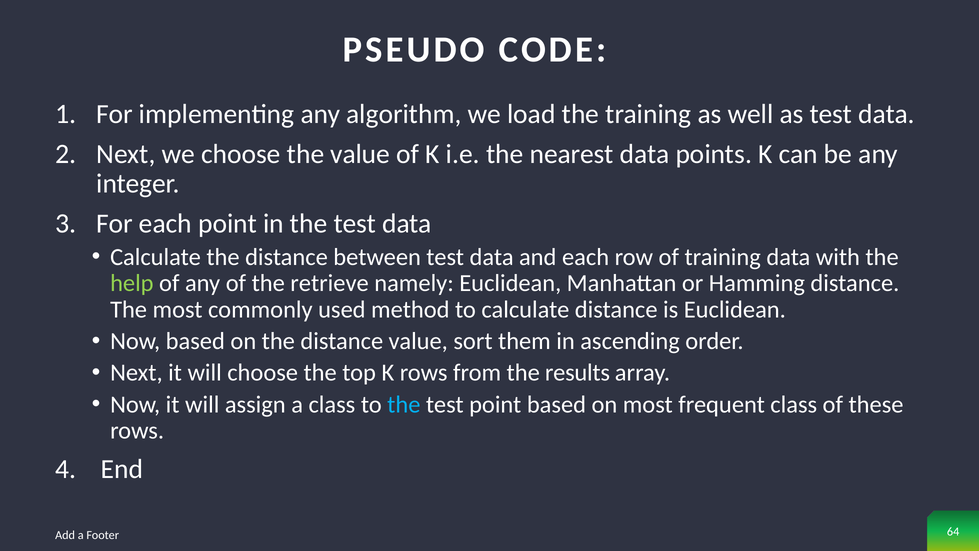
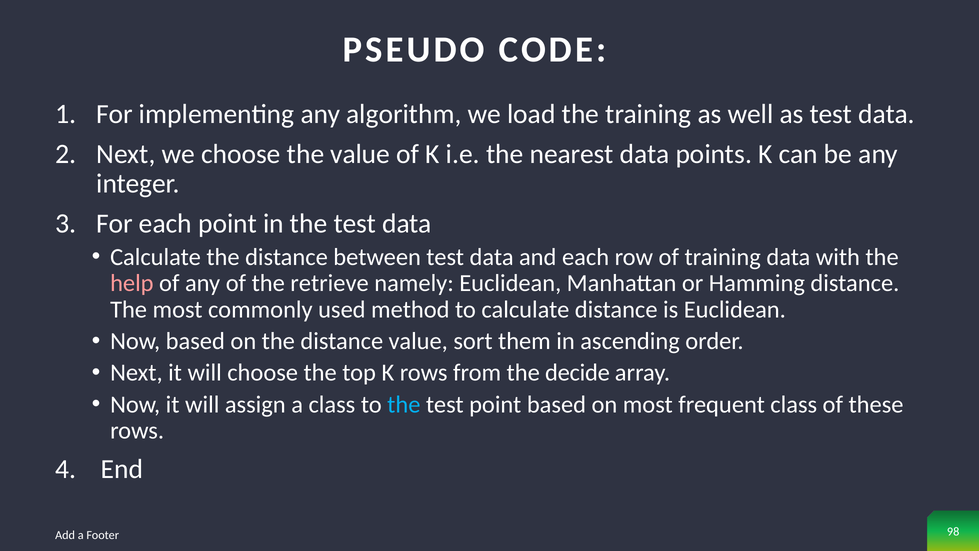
help colour: light green -> pink
results: results -> decide
64: 64 -> 98
